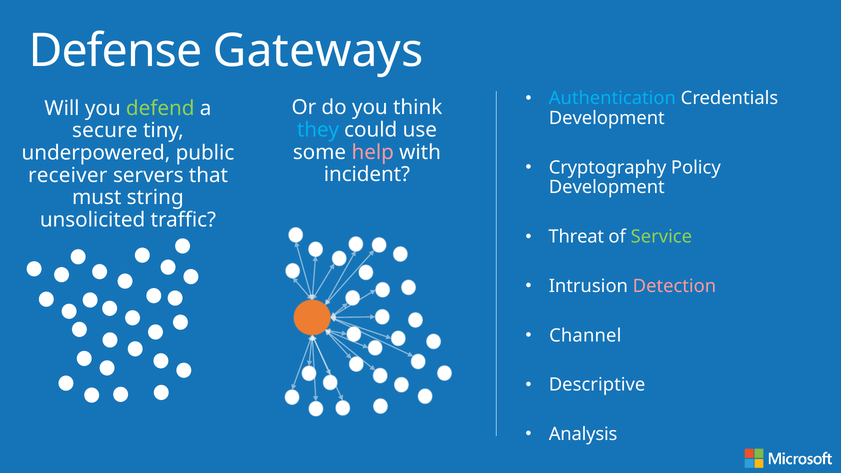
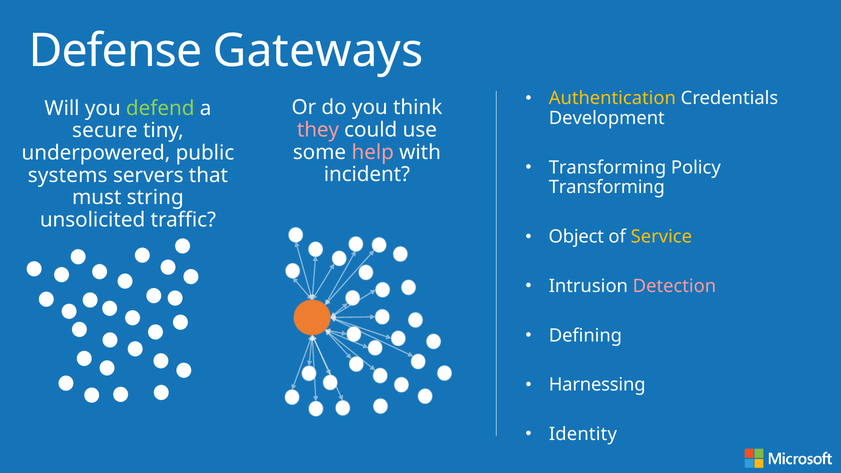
Authentication colour: light blue -> yellow
they colour: light blue -> pink
Cryptography at (608, 168): Cryptography -> Transforming
receiver: receiver -> systems
Development at (607, 187): Development -> Transforming
Threat: Threat -> Object
Service colour: light green -> yellow
Channel: Channel -> Defining
Descriptive: Descriptive -> Harnessing
Analysis: Analysis -> Identity
